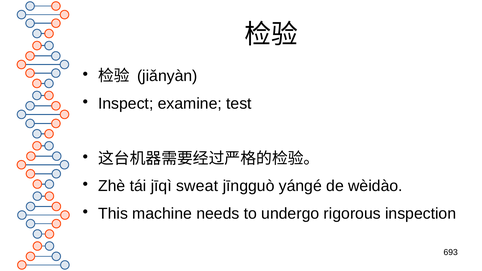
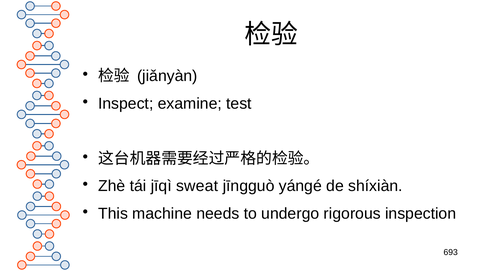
wèidào: wèidào -> shíxiàn
